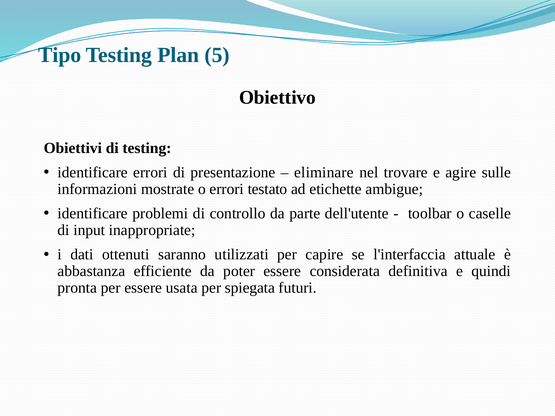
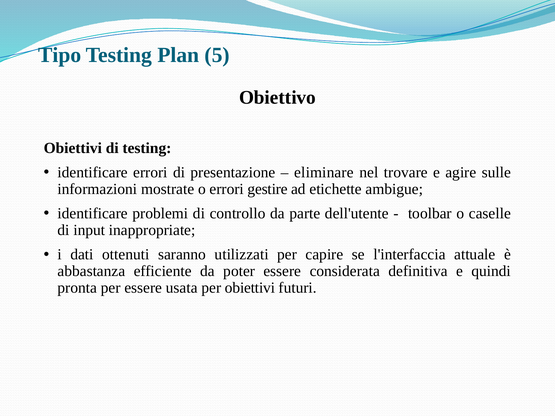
testato: testato -> gestire
per spiegata: spiegata -> obiettivi
